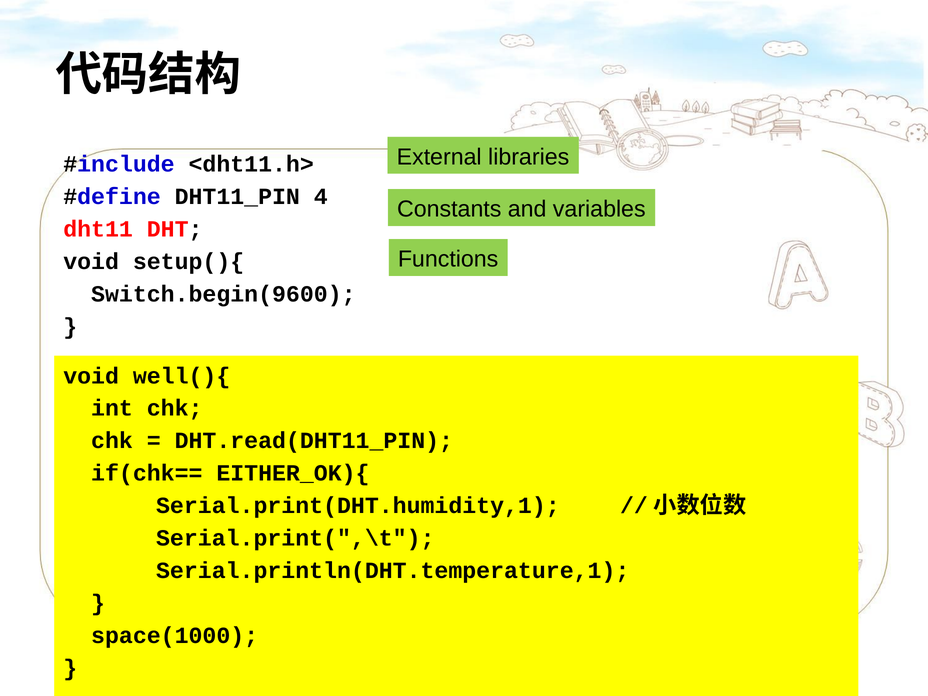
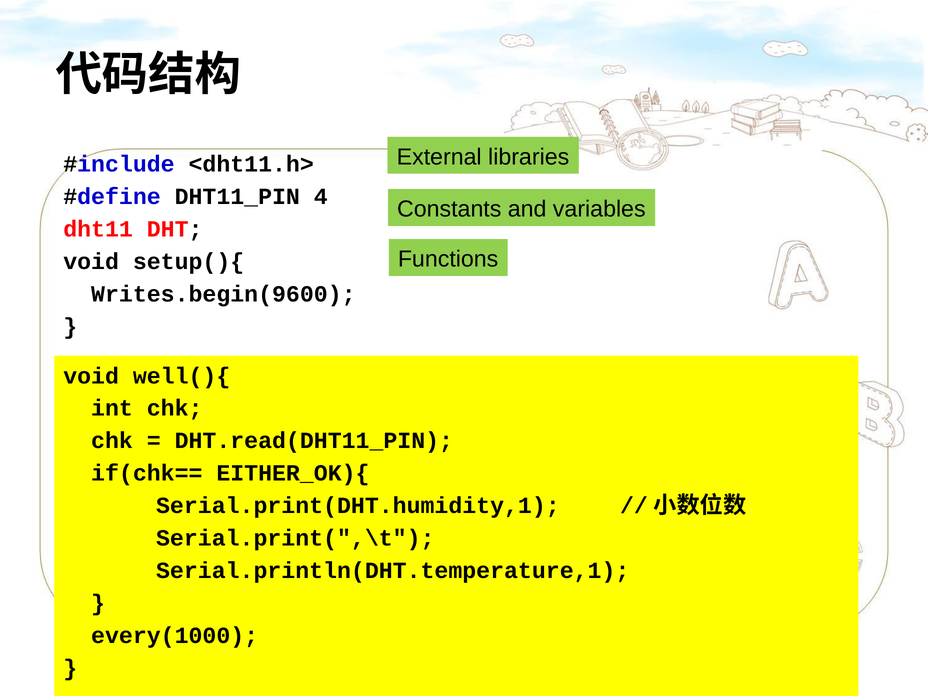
Switch.begin(9600: Switch.begin(9600 -> Writes.begin(9600
space(1000: space(1000 -> every(1000
